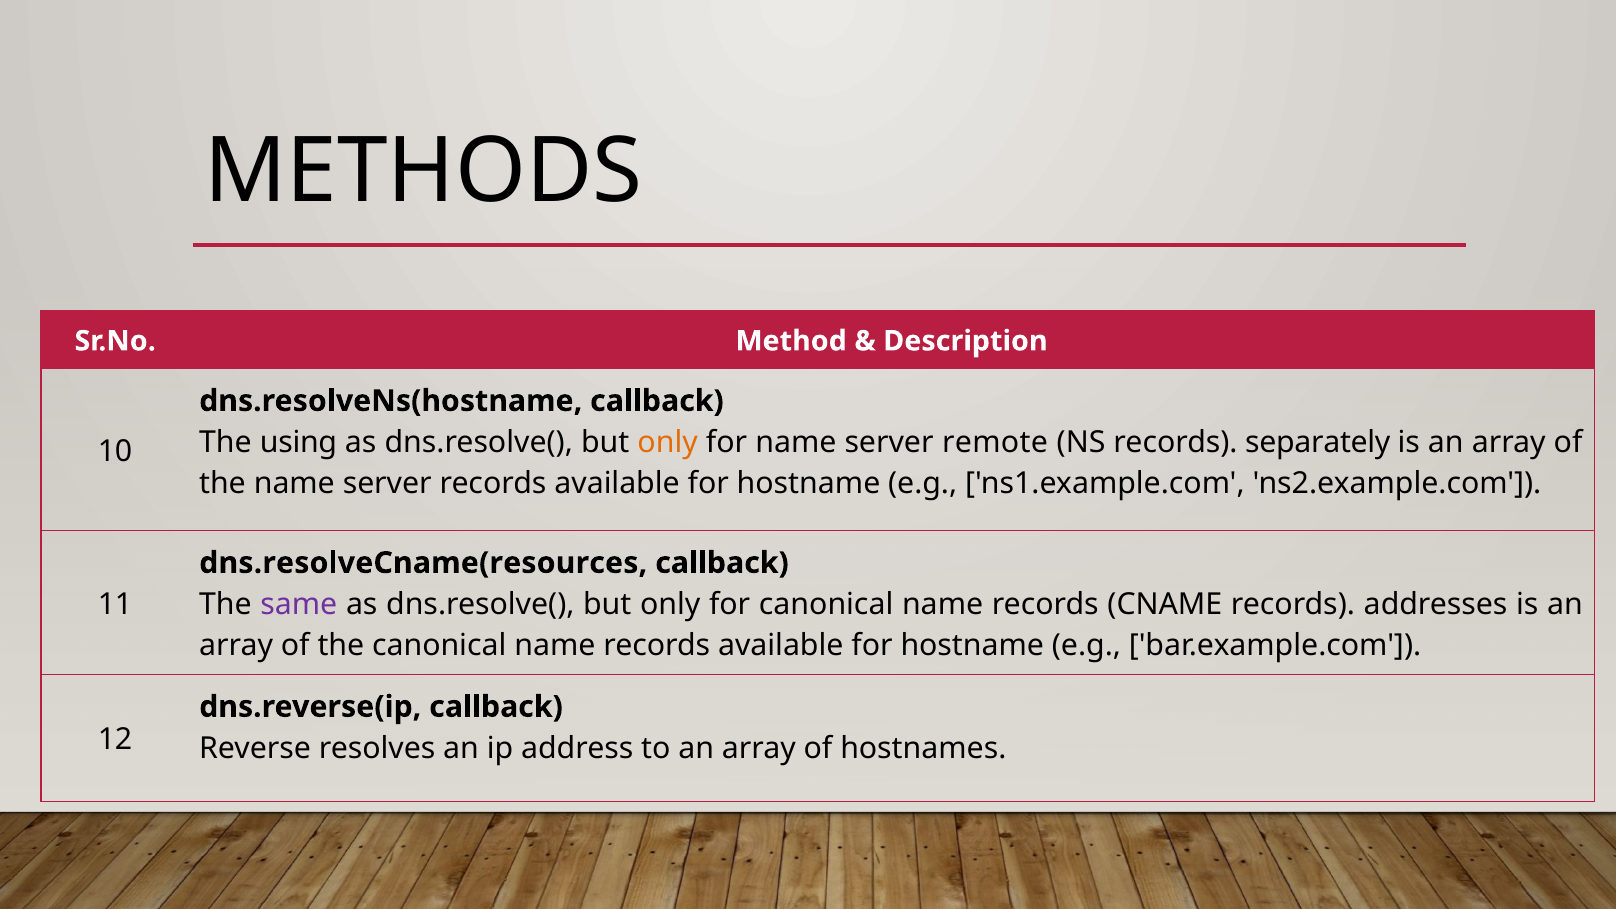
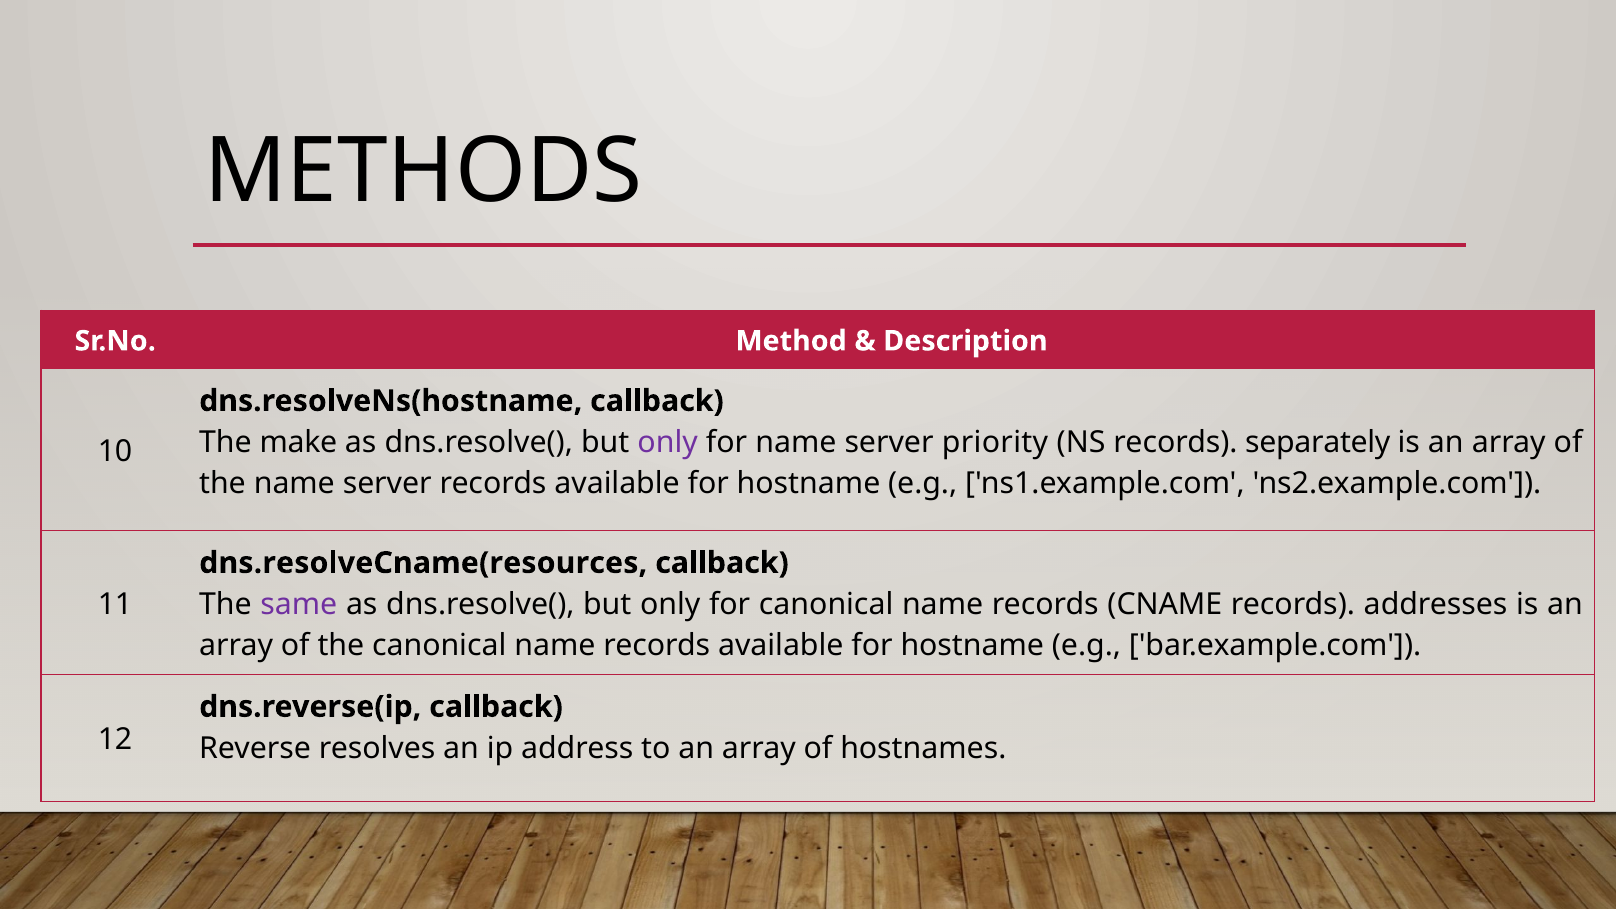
using: using -> make
only at (668, 442) colour: orange -> purple
remote: remote -> priority
